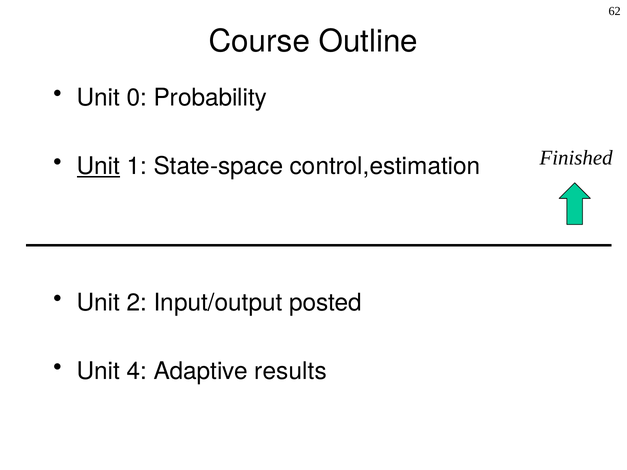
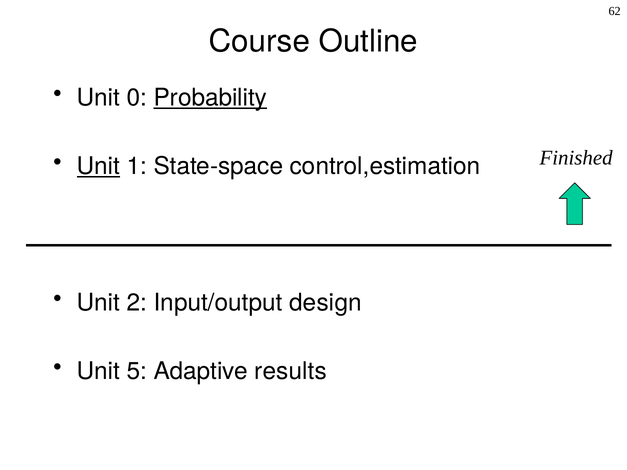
Probability underline: none -> present
posted: posted -> design
4: 4 -> 5
